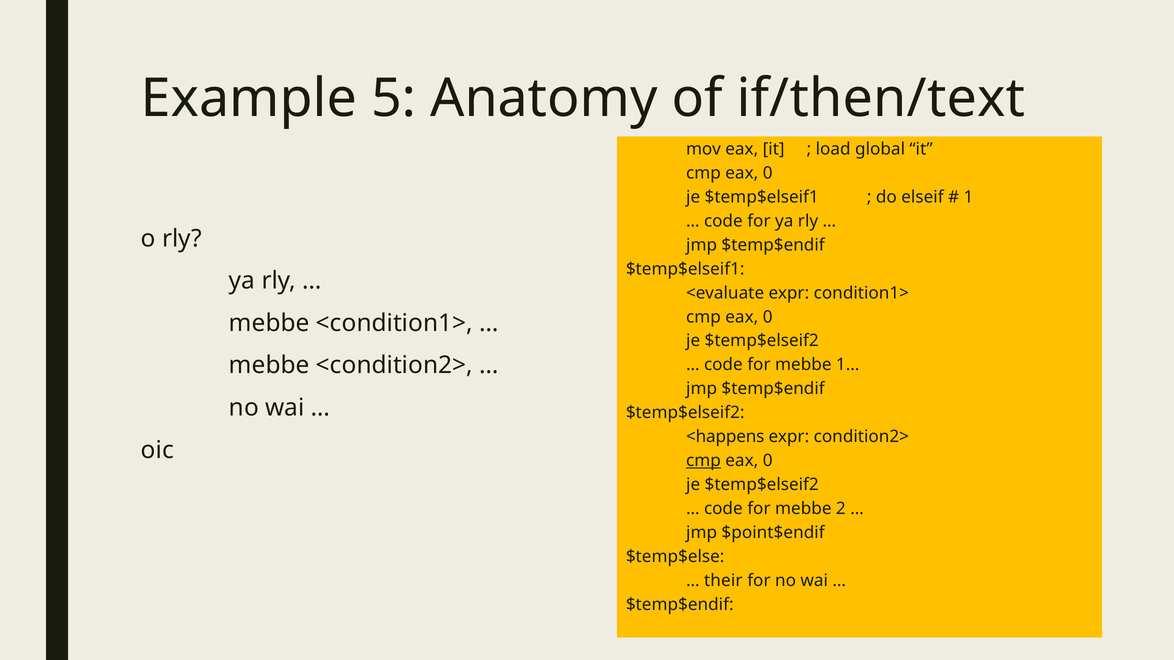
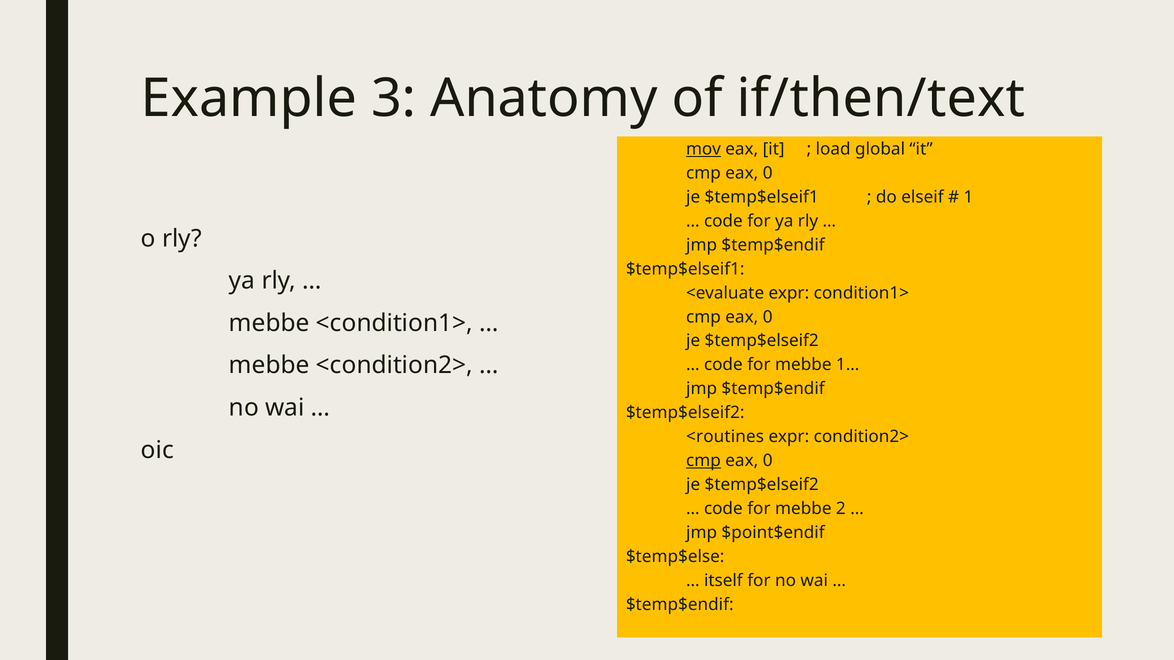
5: 5 -> 3
mov underline: none -> present
<happens: <happens -> <routines
their: their -> itself
